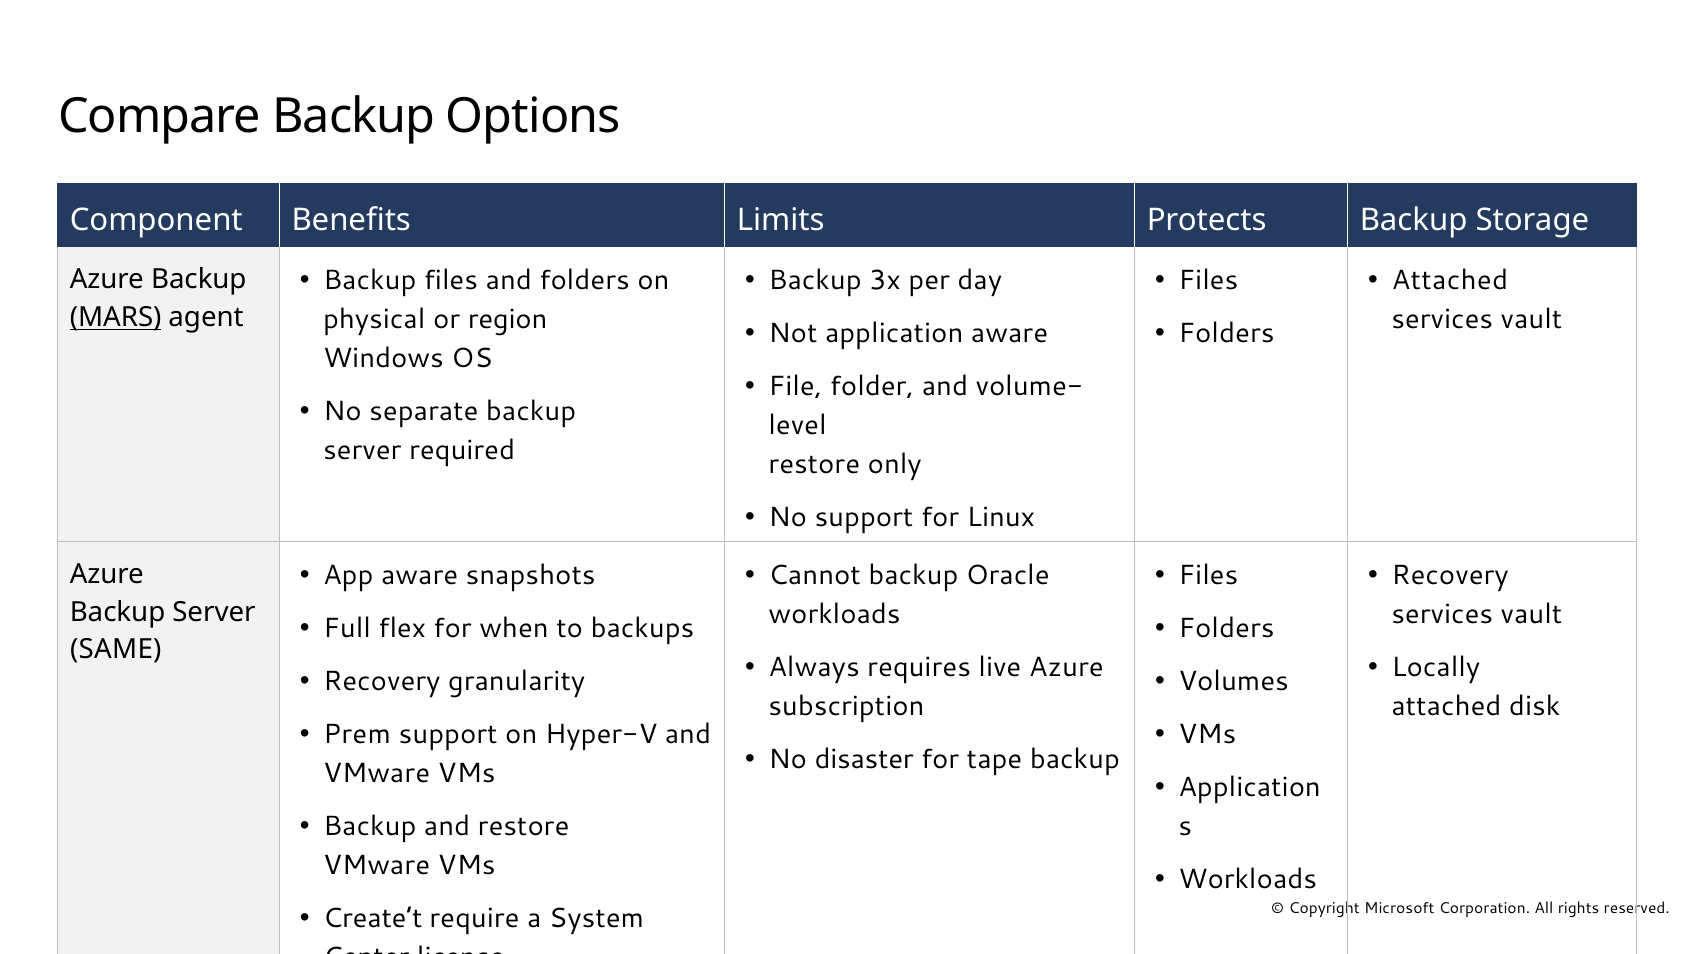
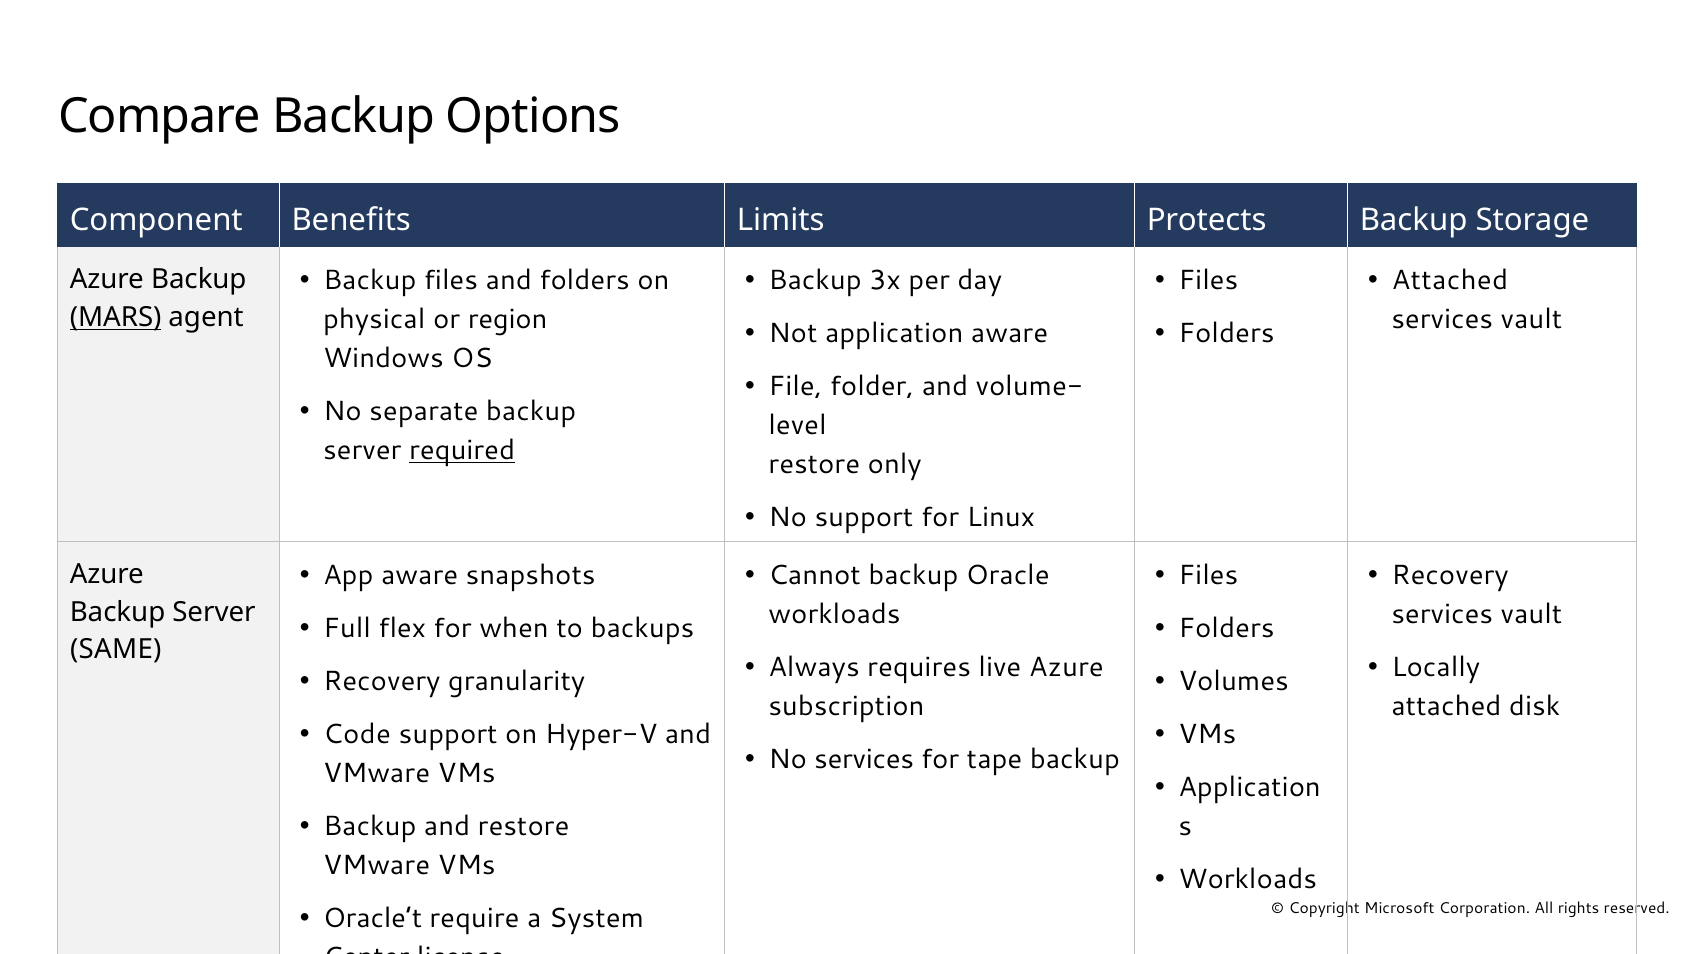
required underline: none -> present
Prem: Prem -> Code
No disaster: disaster -> services
Create’t: Create’t -> Oracle’t
